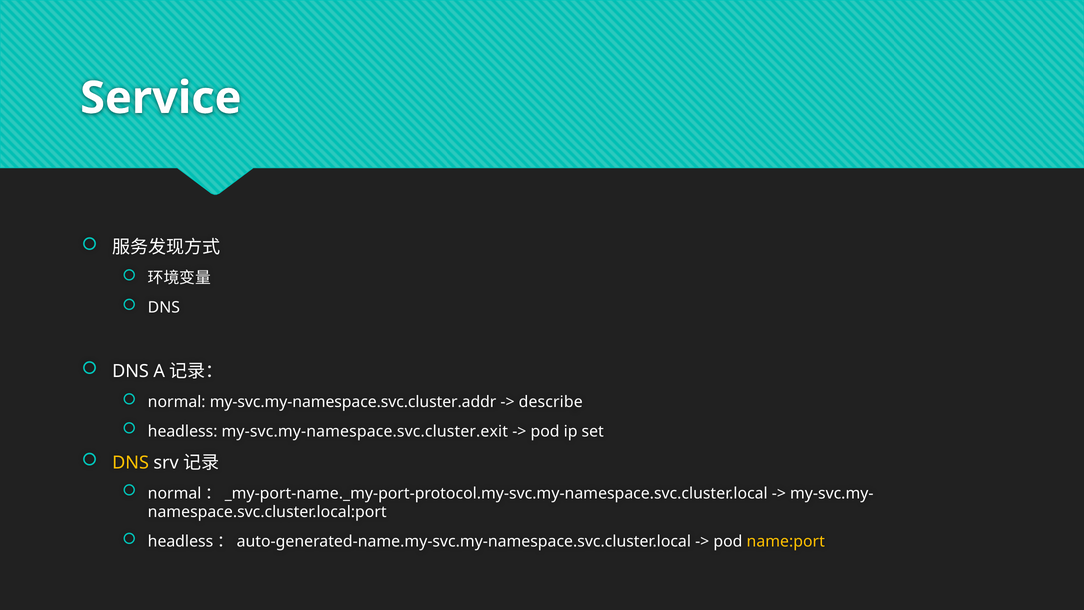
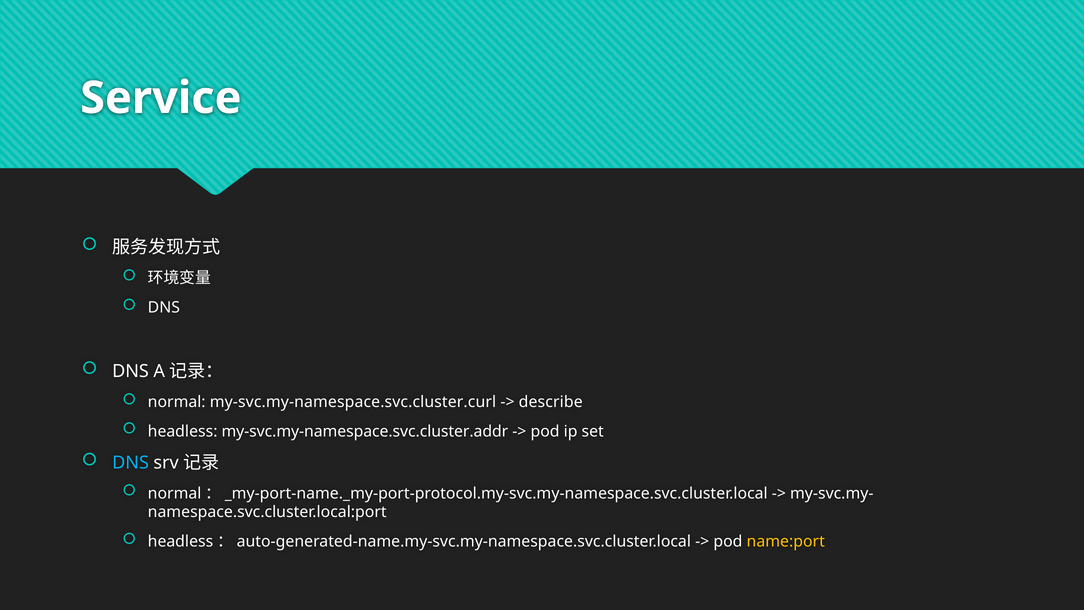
my-svc.my-namespace.svc.cluster.addr: my-svc.my-namespace.svc.cluster.addr -> my-svc.my-namespace.svc.cluster.curl
my-svc.my-namespace.svc.cluster.exit: my-svc.my-namespace.svc.cluster.exit -> my-svc.my-namespace.svc.cluster.addr
DNS at (131, 463) colour: yellow -> light blue
